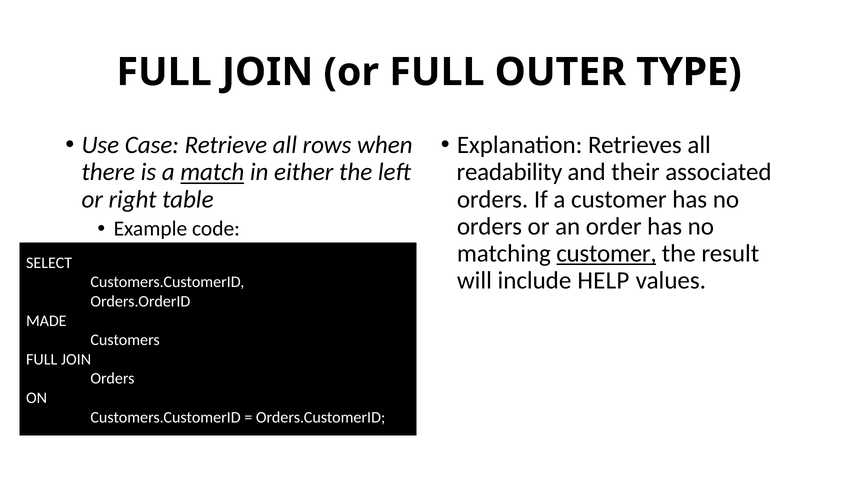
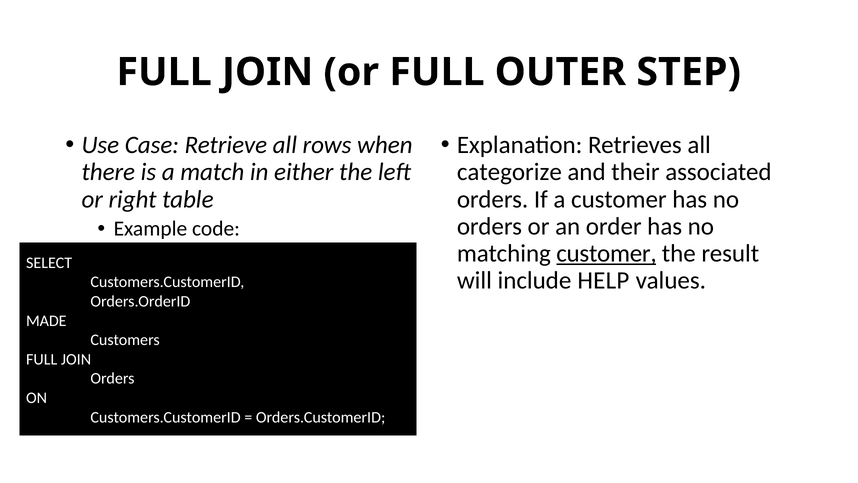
TYPE: TYPE -> STEP
match underline: present -> none
readability: readability -> categorize
